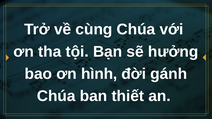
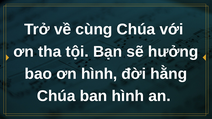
gánh: gánh -> hằng
ban thiết: thiết -> hình
